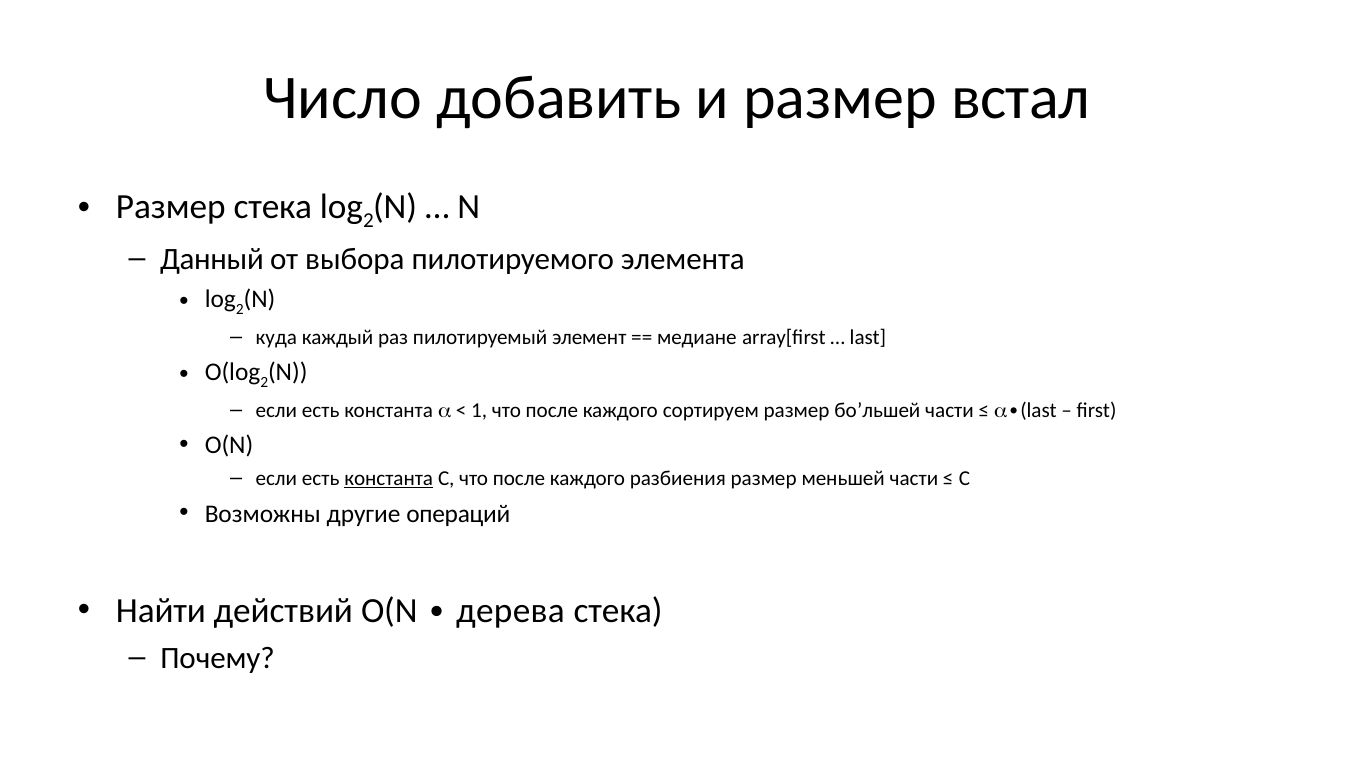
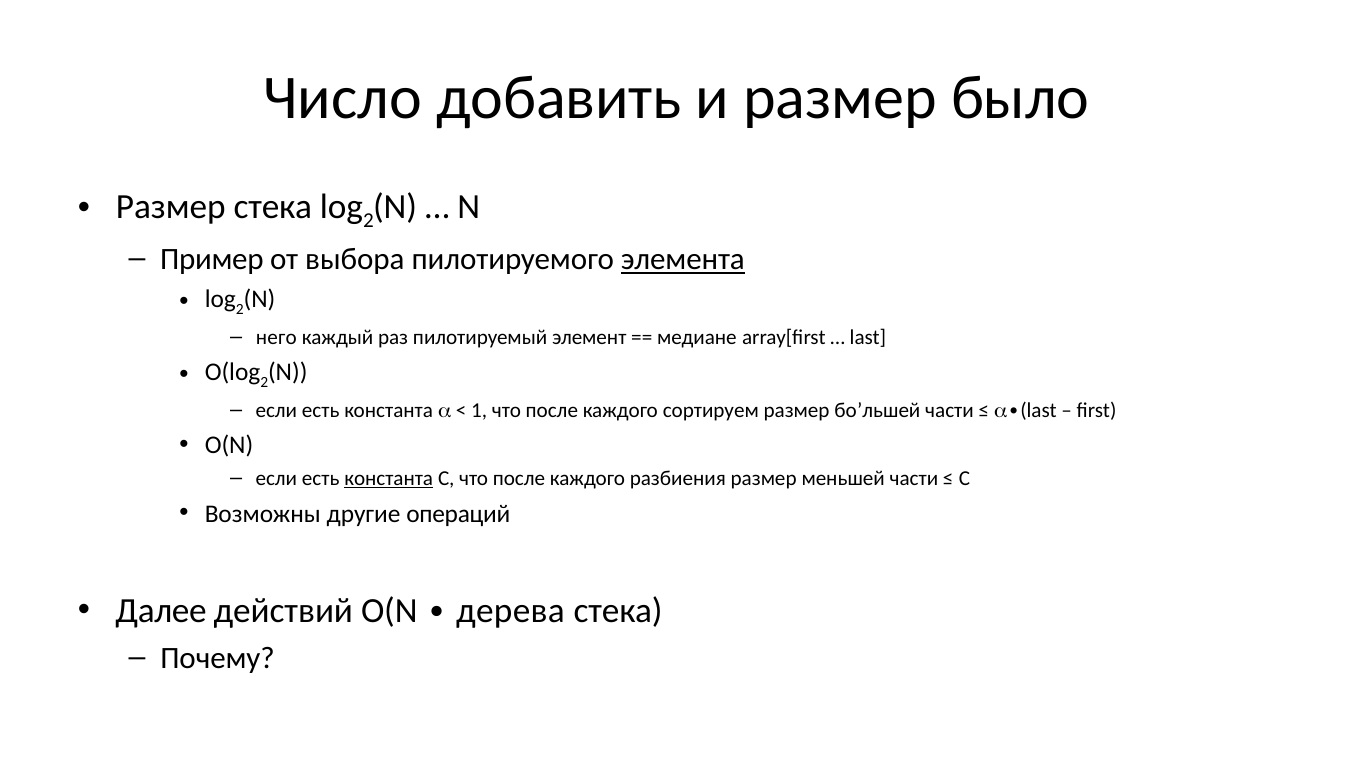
встал: встал -> было
Данный: Данный -> Пример
элемента underline: none -> present
куда: куда -> него
Найти: Найти -> Далее
